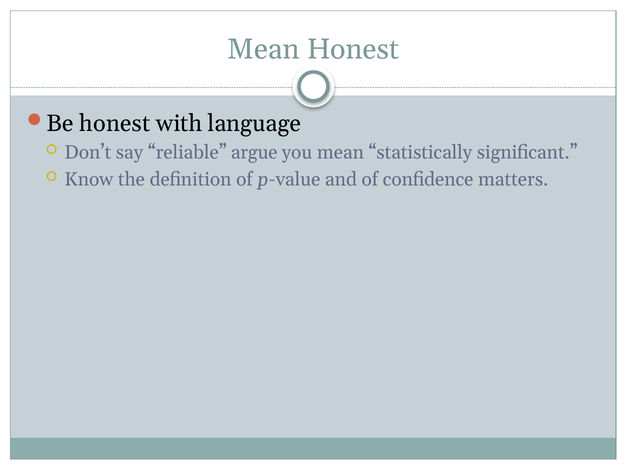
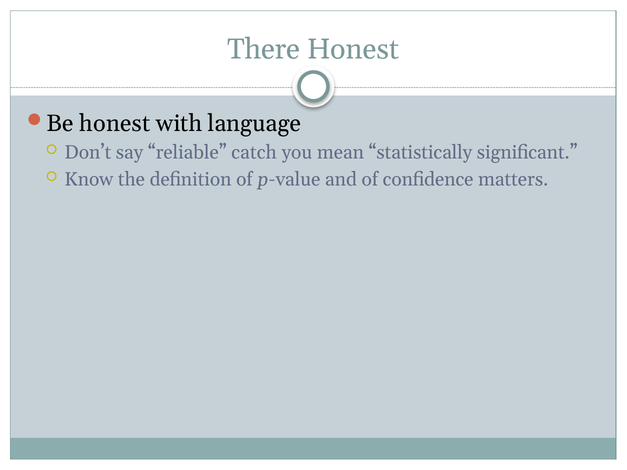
Mean at (264, 49): Mean -> There
argue: argue -> catch
